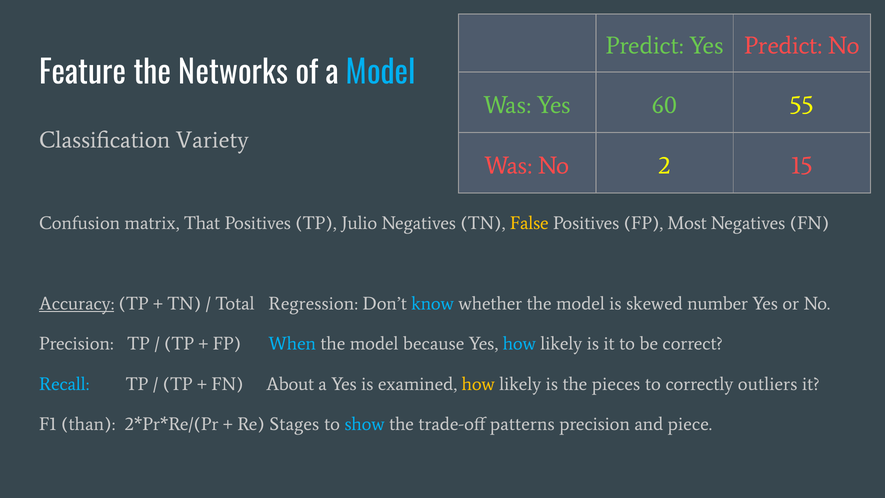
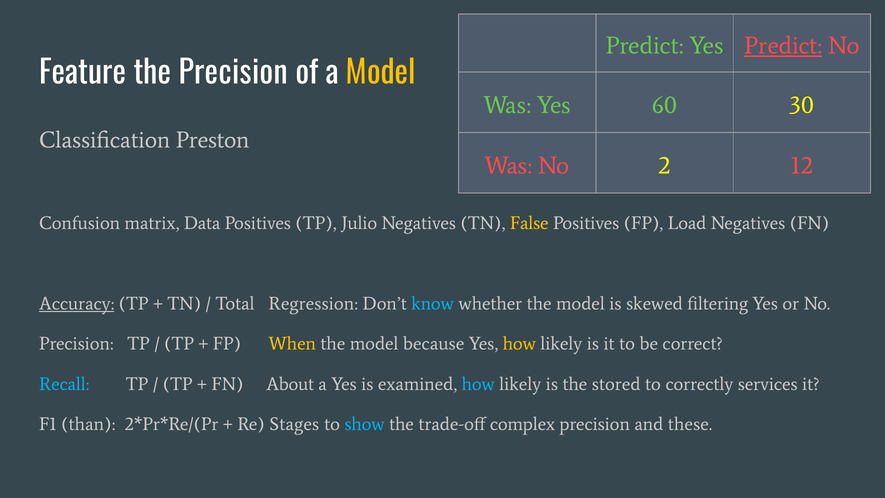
Predict at (783, 46) underline: none -> present
the Networks: Networks -> Precision
Model at (381, 73) colour: light blue -> yellow
55: 55 -> 30
Variety: Variety -> Preston
15: 15 -> 12
That: That -> Data
Most: Most -> Load
number: number -> filtering
When colour: light blue -> yellow
how at (519, 344) colour: light blue -> yellow
how at (478, 384) colour: yellow -> light blue
pieces: pieces -> stored
outliers: outliers -> services
patterns: patterns -> complex
piece: piece -> these
